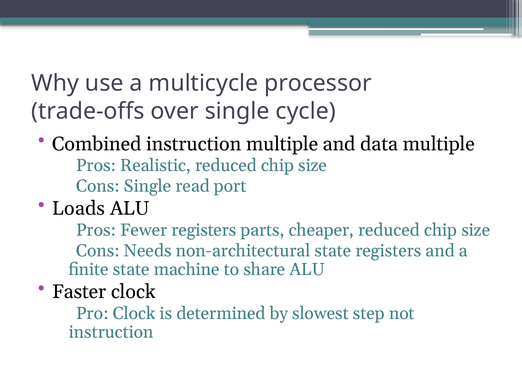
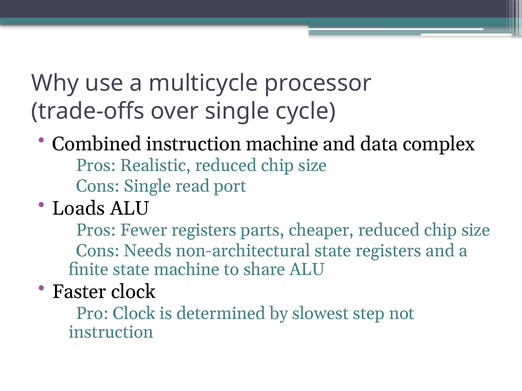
instruction multiple: multiple -> machine
data multiple: multiple -> complex
